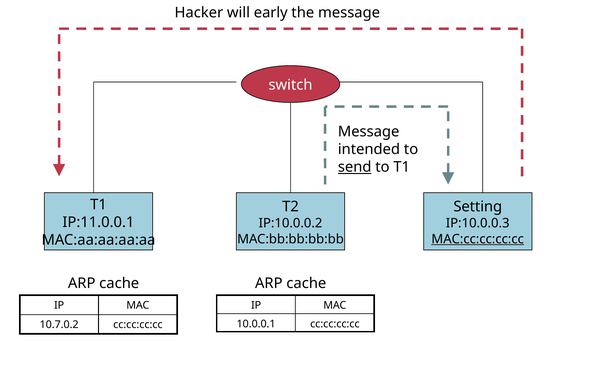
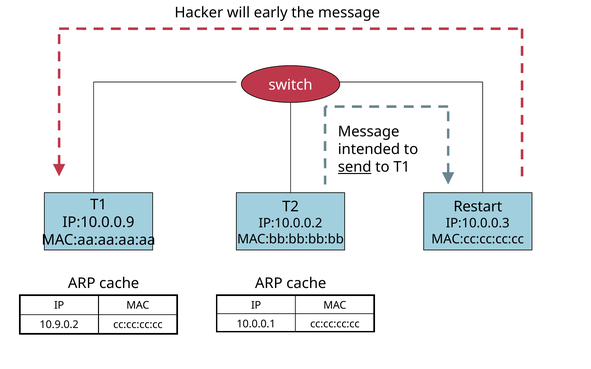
Setting: Setting -> Restart
IP:11.0.0.1: IP:11.0.0.1 -> IP:10.0.0.9
MAC:cc:cc:cc:cc underline: present -> none
10.7.0.2: 10.7.0.2 -> 10.9.0.2
